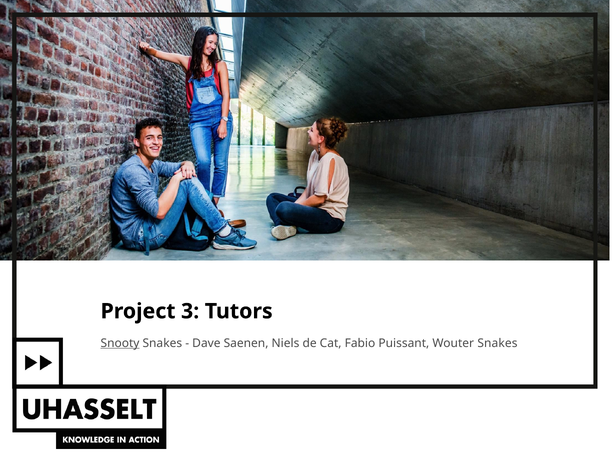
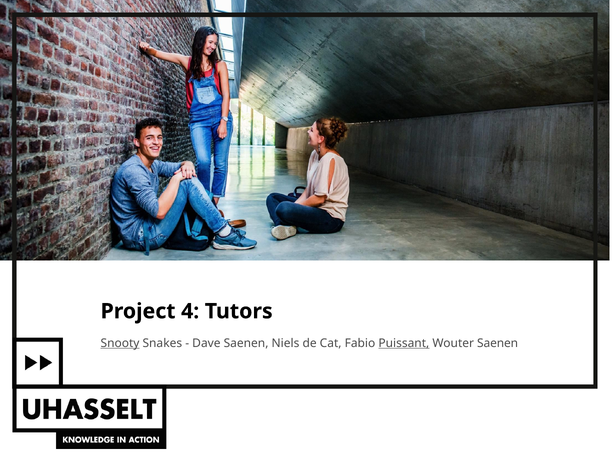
3: 3 -> 4
Puissant underline: none -> present
Wouter Snakes: Snakes -> Saenen
